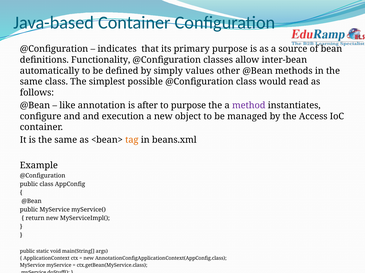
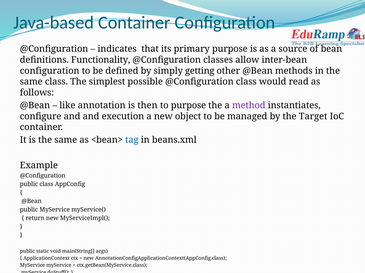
automatically at (50, 71): automatically -> configuration
values: values -> getting
after: after -> then
Access: Access -> Target
tag colour: orange -> blue
